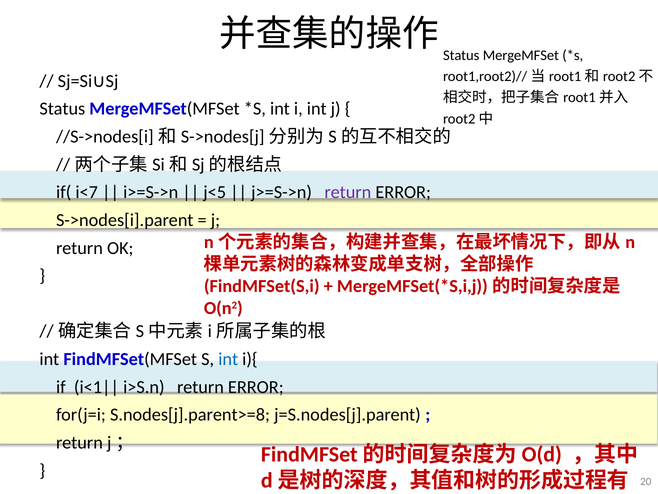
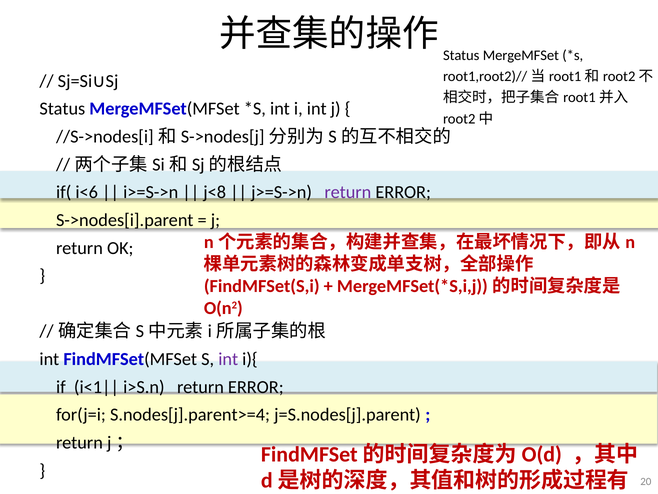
i<7: i<7 -> i<6
j<5: j<5 -> j<8
int at (228, 359) colour: blue -> purple
S.nodes[j].parent>=8: S.nodes[j].parent>=8 -> S.nodes[j].parent>=4
